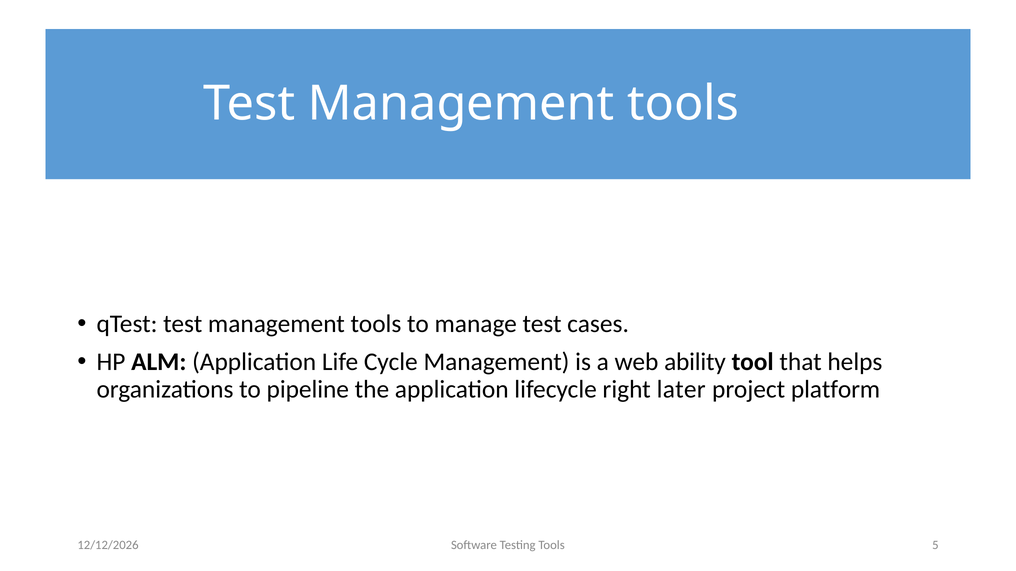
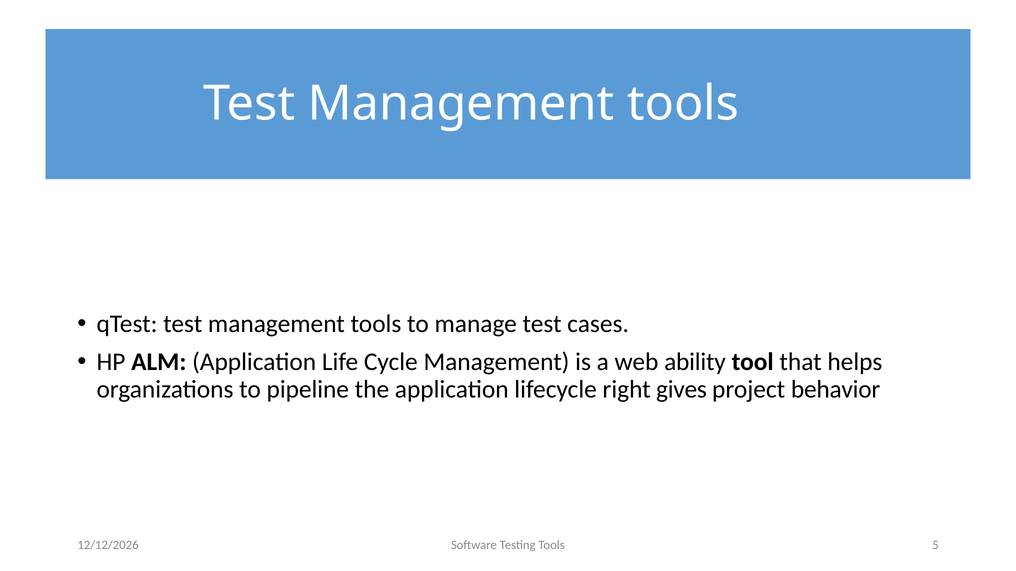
later: later -> gives
platform: platform -> behavior
